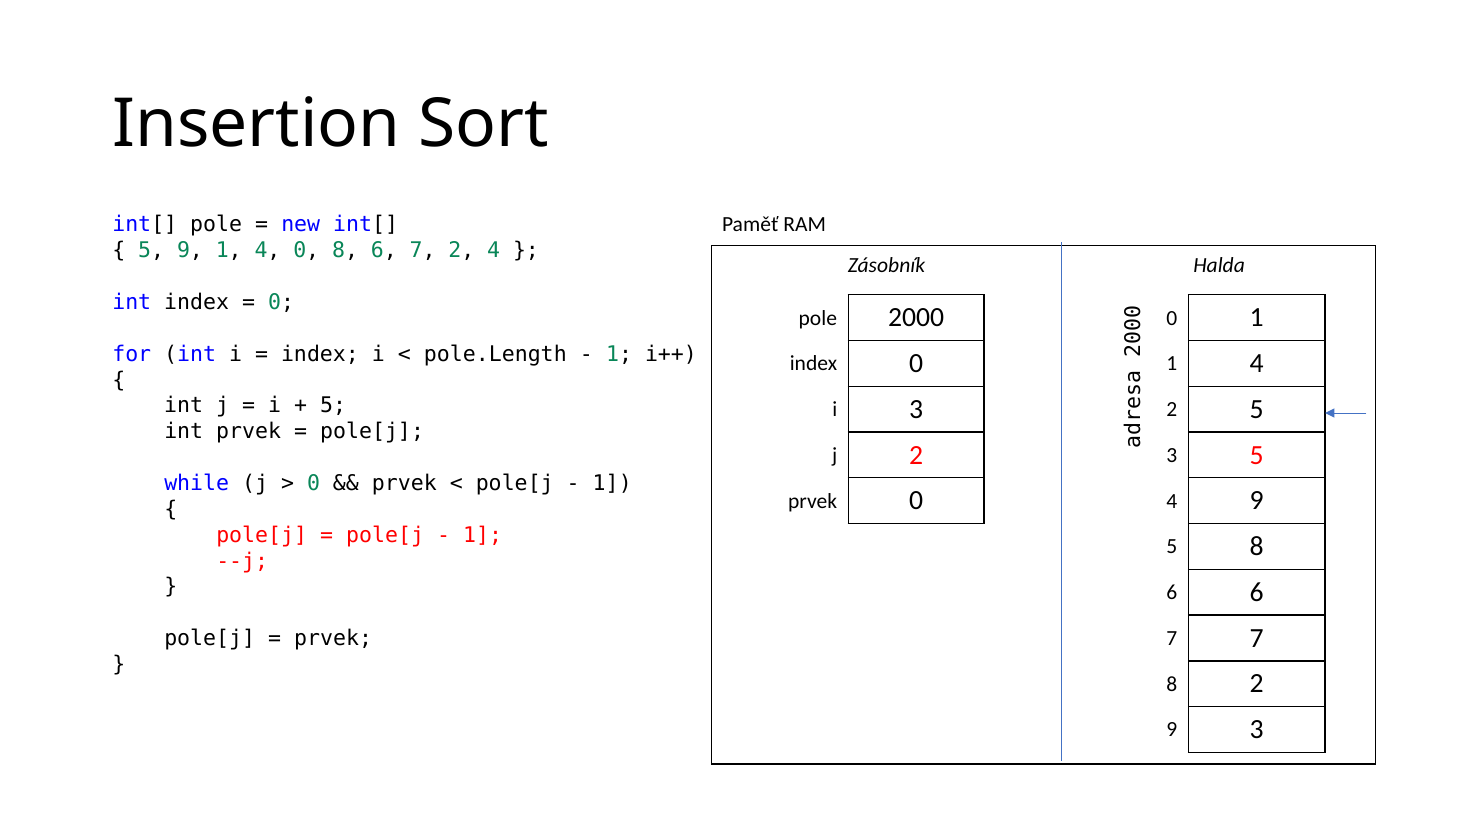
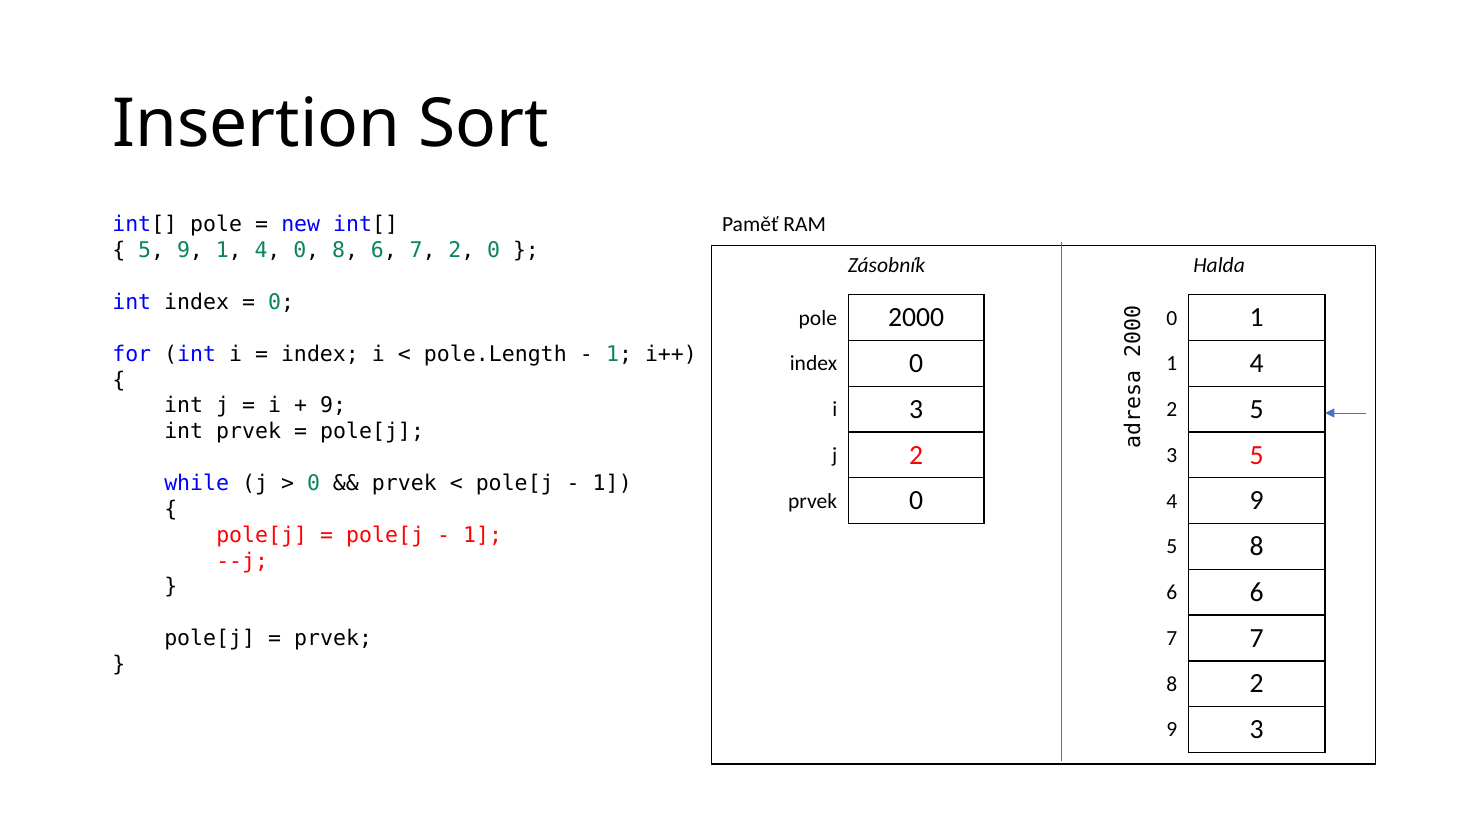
7 2 4: 4 -> 0
5 at (333, 406): 5 -> 9
